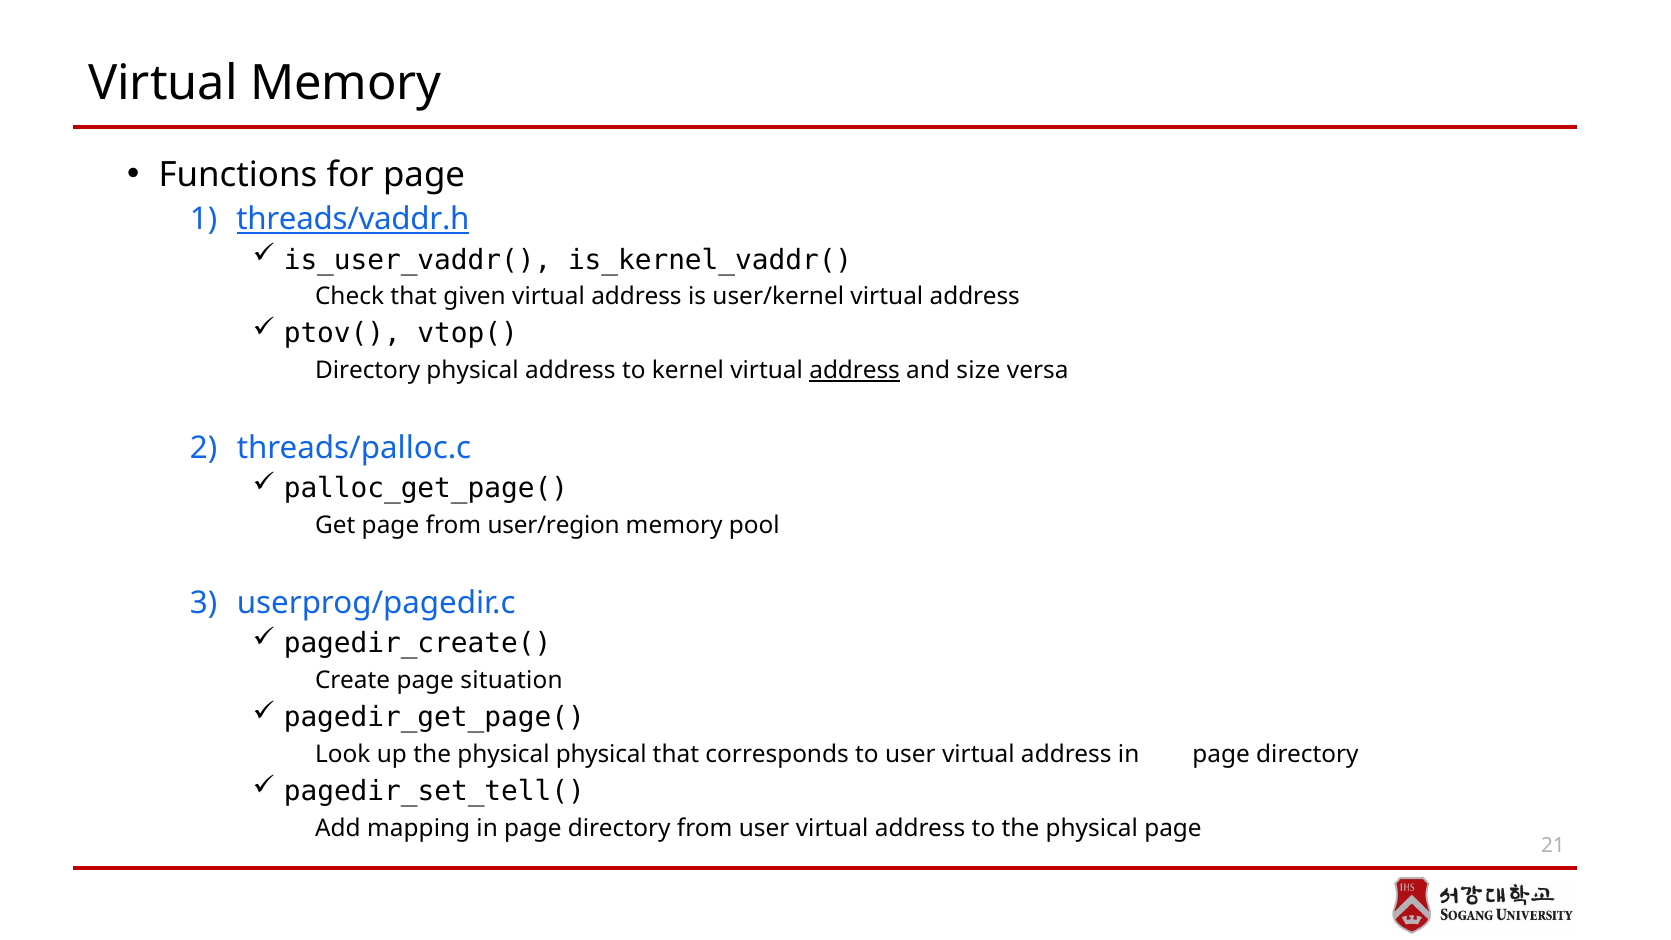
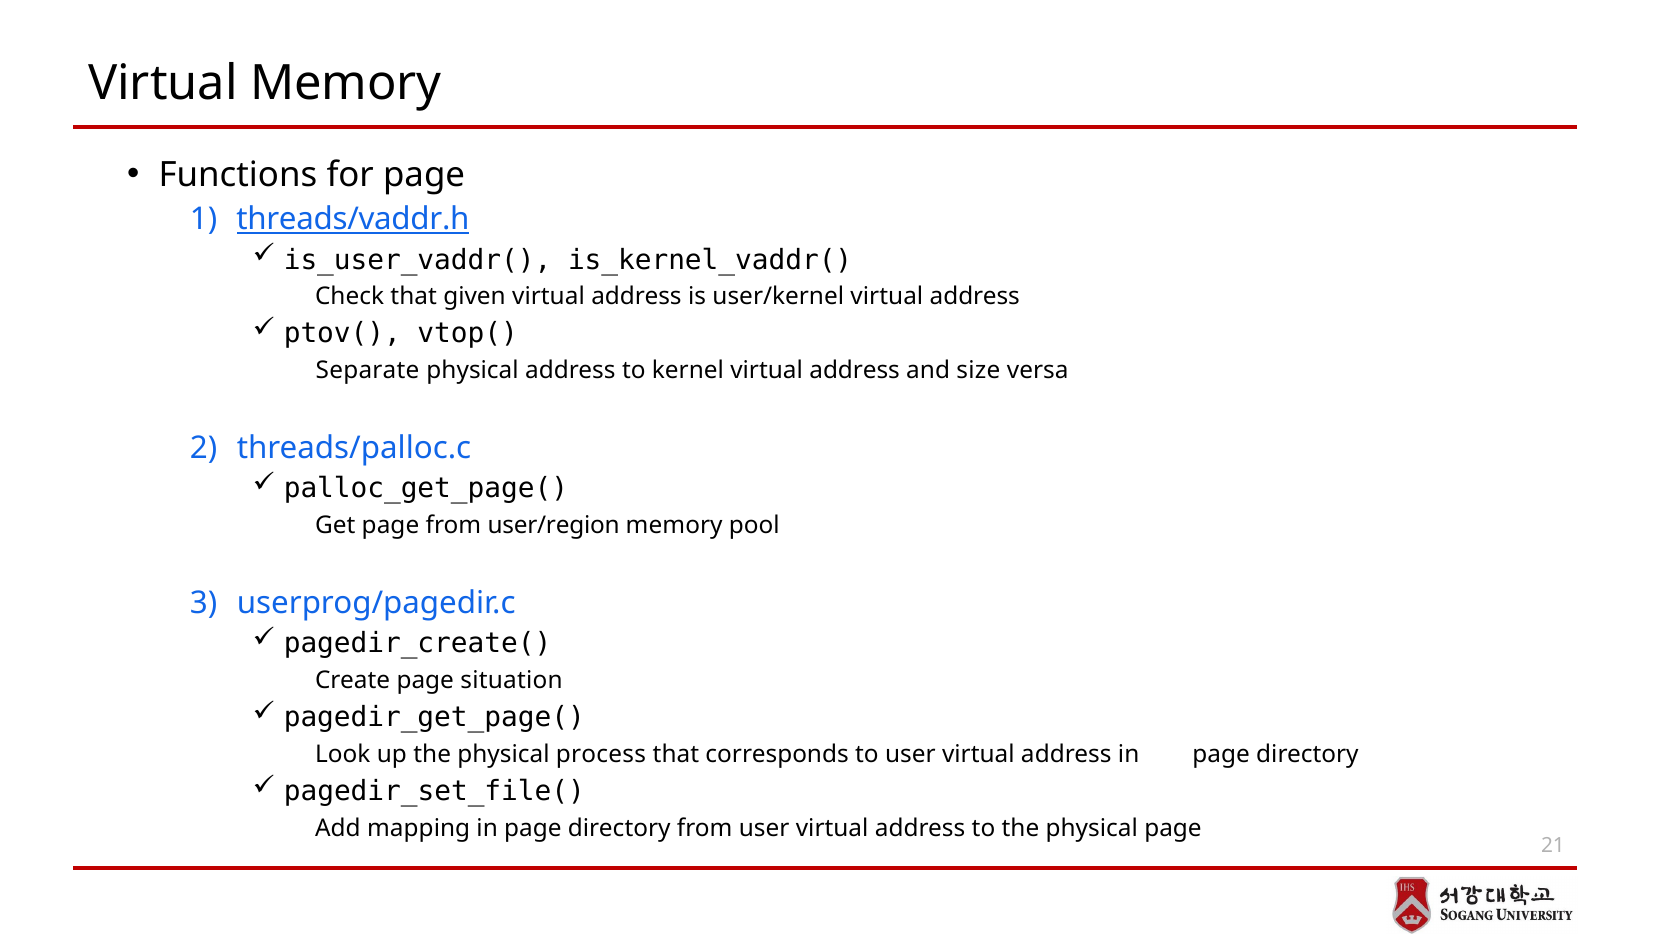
Directory at (368, 371): Directory -> Separate
address at (855, 371) underline: present -> none
physical physical: physical -> process
pagedir_set_tell(: pagedir_set_tell( -> pagedir_set_file(
